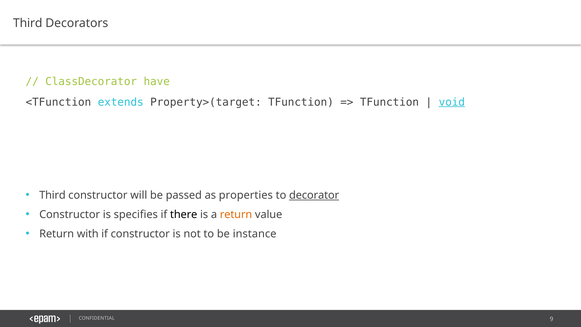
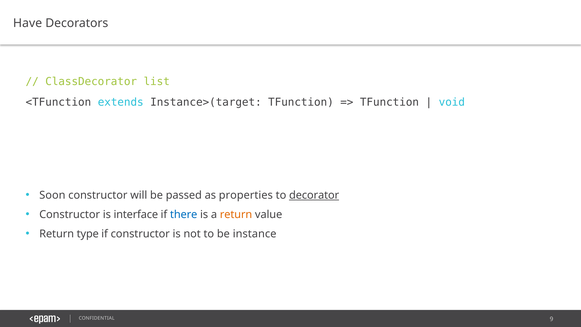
Third at (28, 23): Third -> Have
have: have -> list
Property>(target: Property>(target -> Instance>(target
void underline: present -> none
Third at (52, 195): Third -> Soon
specifies: specifies -> interface
there colour: black -> blue
with: with -> type
